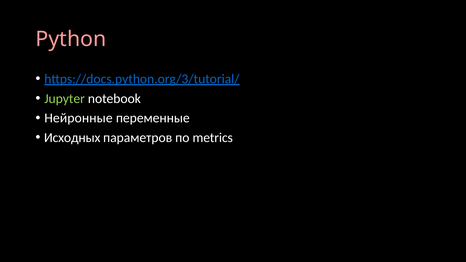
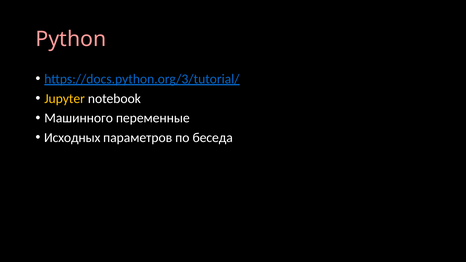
Jupyter colour: light green -> yellow
Нейронные: Нейронные -> Машинного
metrics: metrics -> беседа
